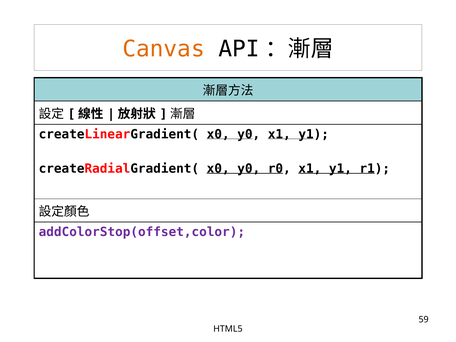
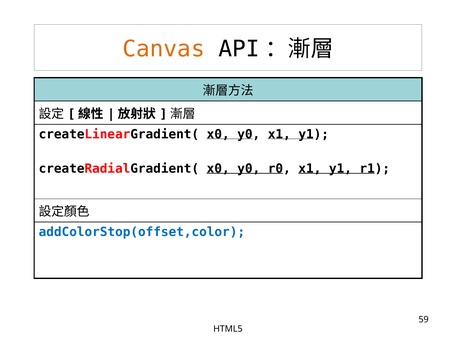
addColorStop(offset,color colour: purple -> blue
